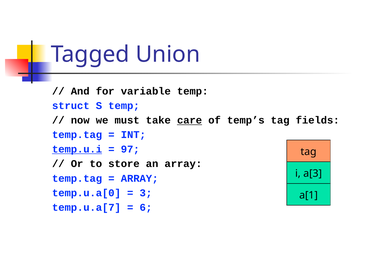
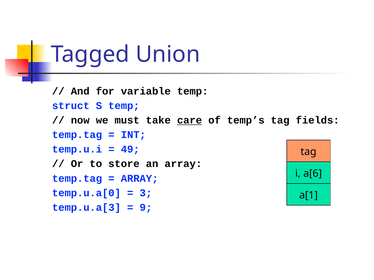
temp.u.i underline: present -> none
97: 97 -> 49
a[3: a[3 -> a[6
temp.u.a[7: temp.u.a[7 -> temp.u.a[3
6: 6 -> 9
